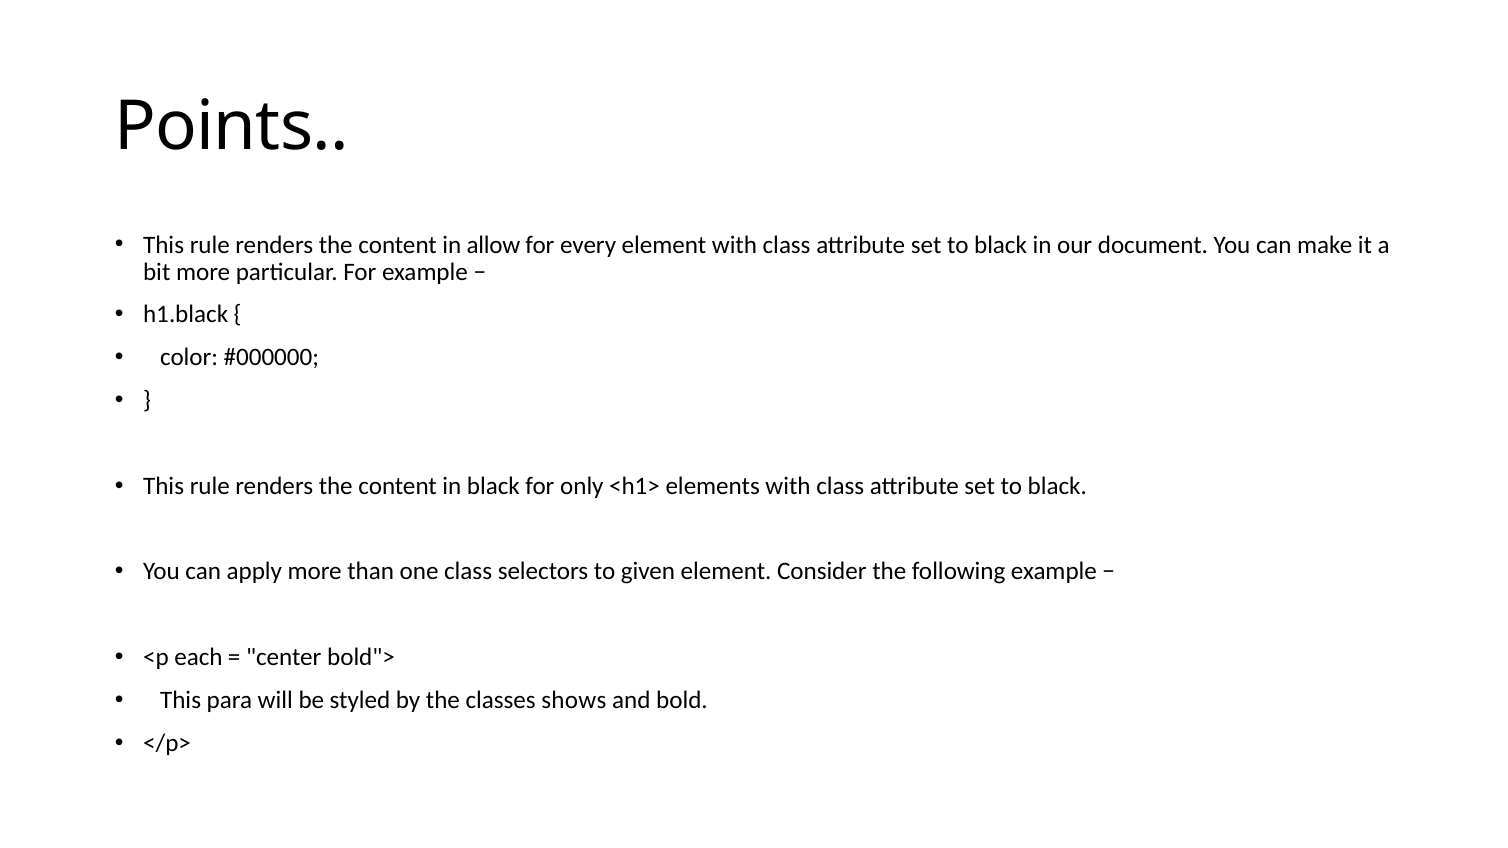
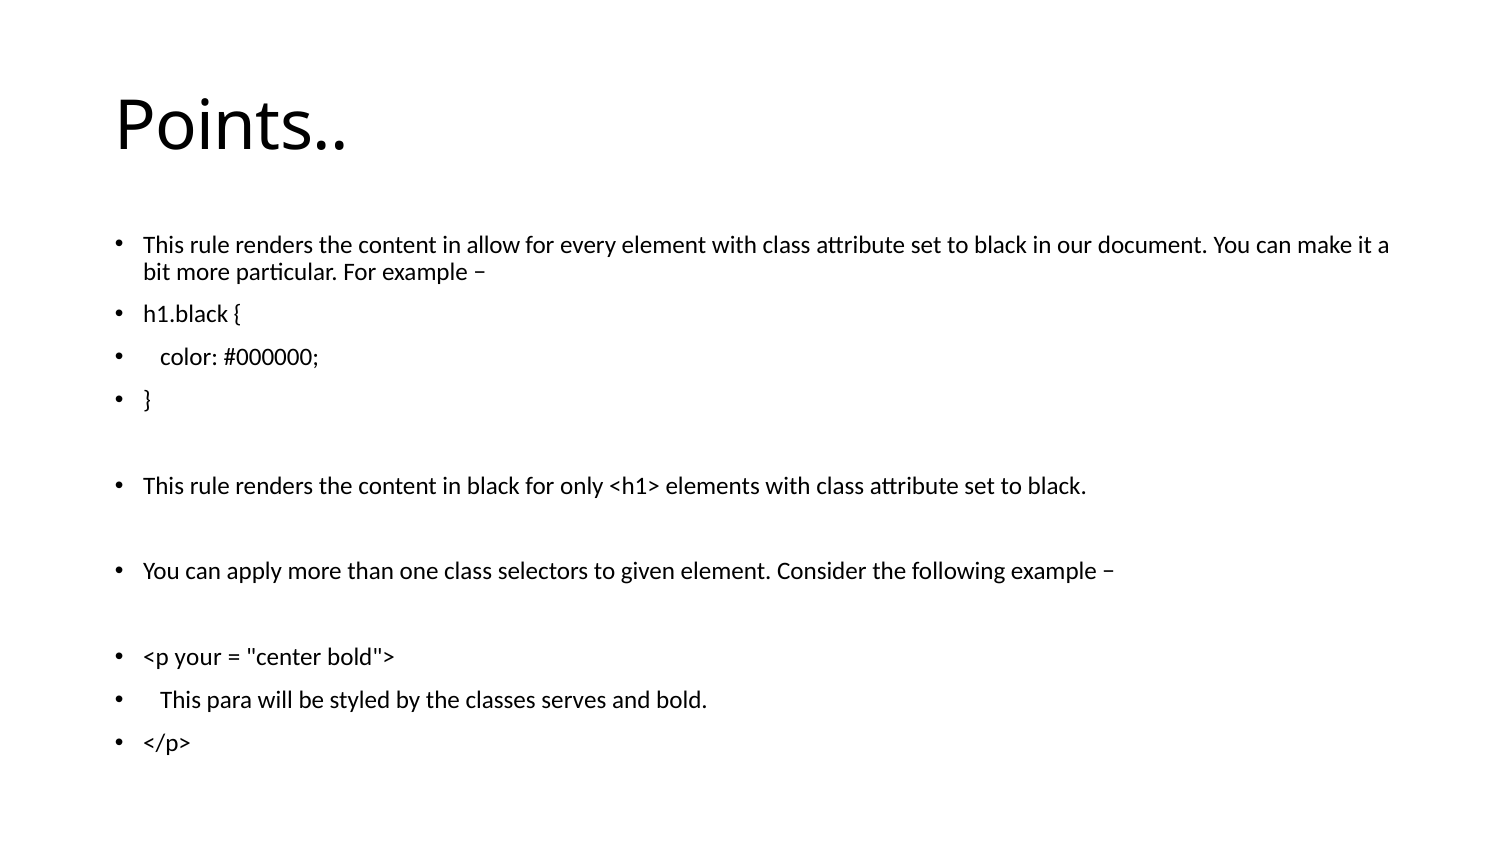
each: each -> your
shows: shows -> serves
